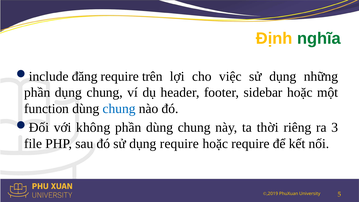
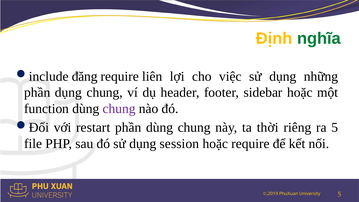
trên: trên -> liên
chung at (119, 109) colour: blue -> purple
không: không -> restart
ra 3: 3 -> 5
dụng require: require -> session
